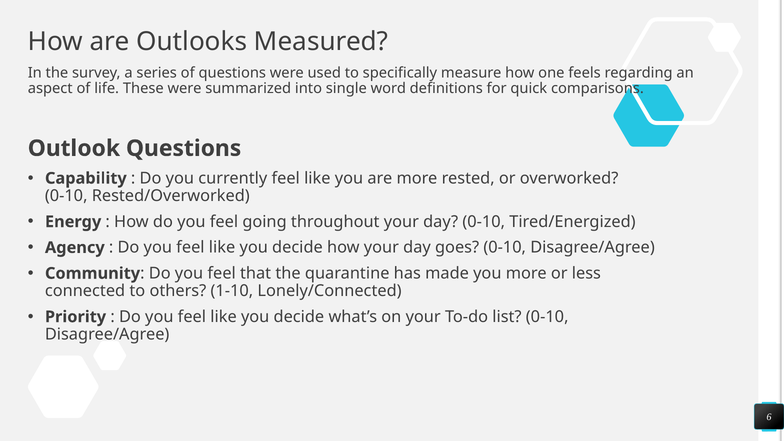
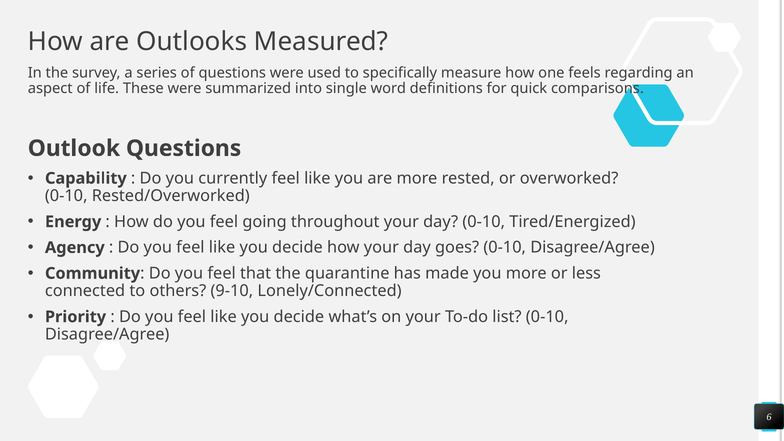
1-10: 1-10 -> 9-10
